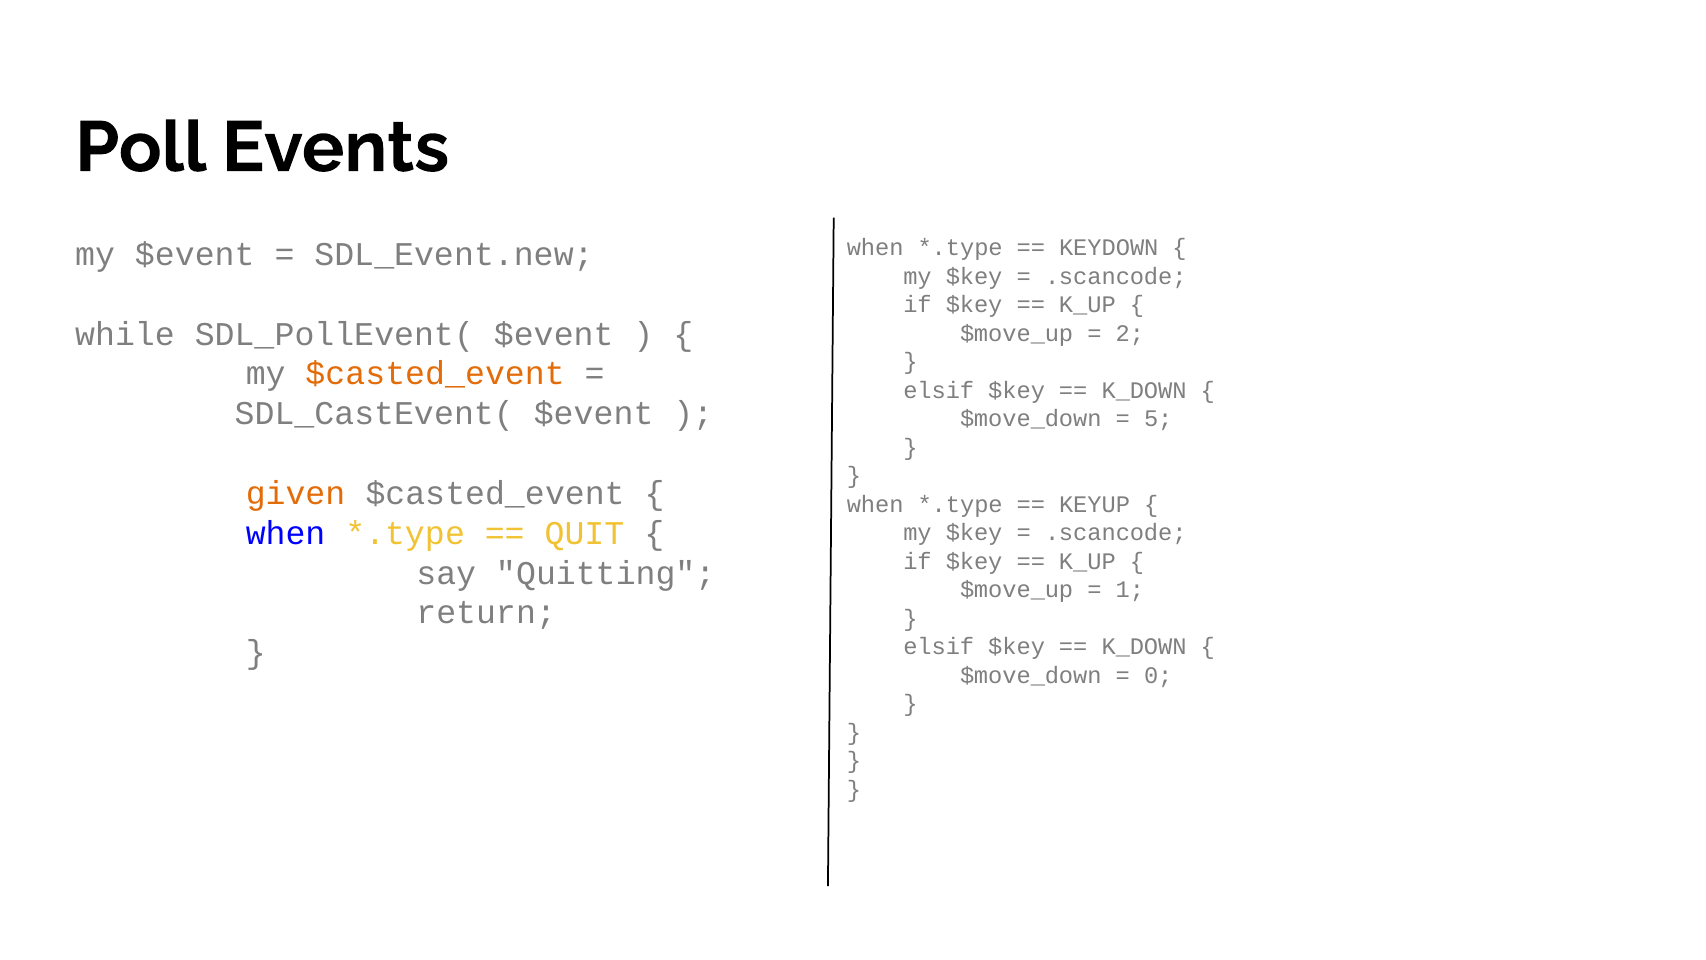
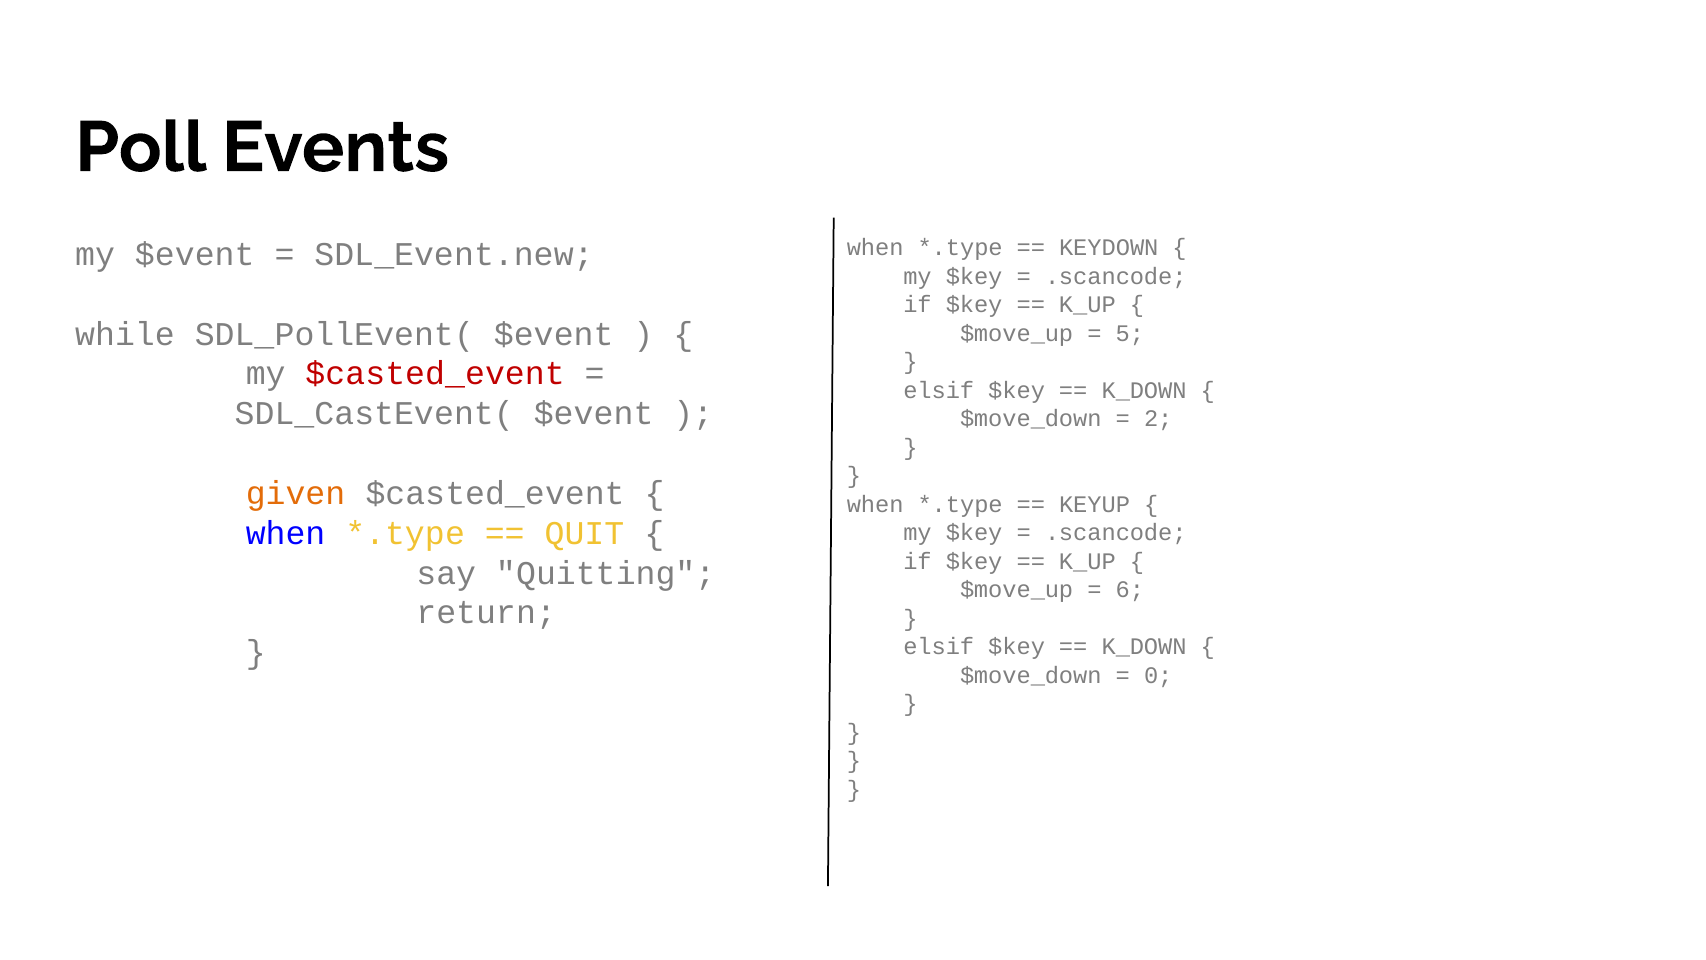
2: 2 -> 5
$casted_event at (435, 374) colour: orange -> red
5: 5 -> 2
1: 1 -> 6
